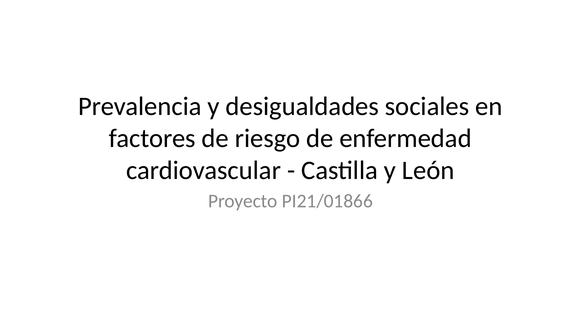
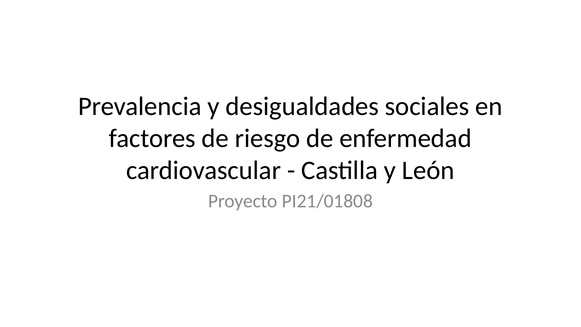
PI21/01866: PI21/01866 -> PI21/01808
